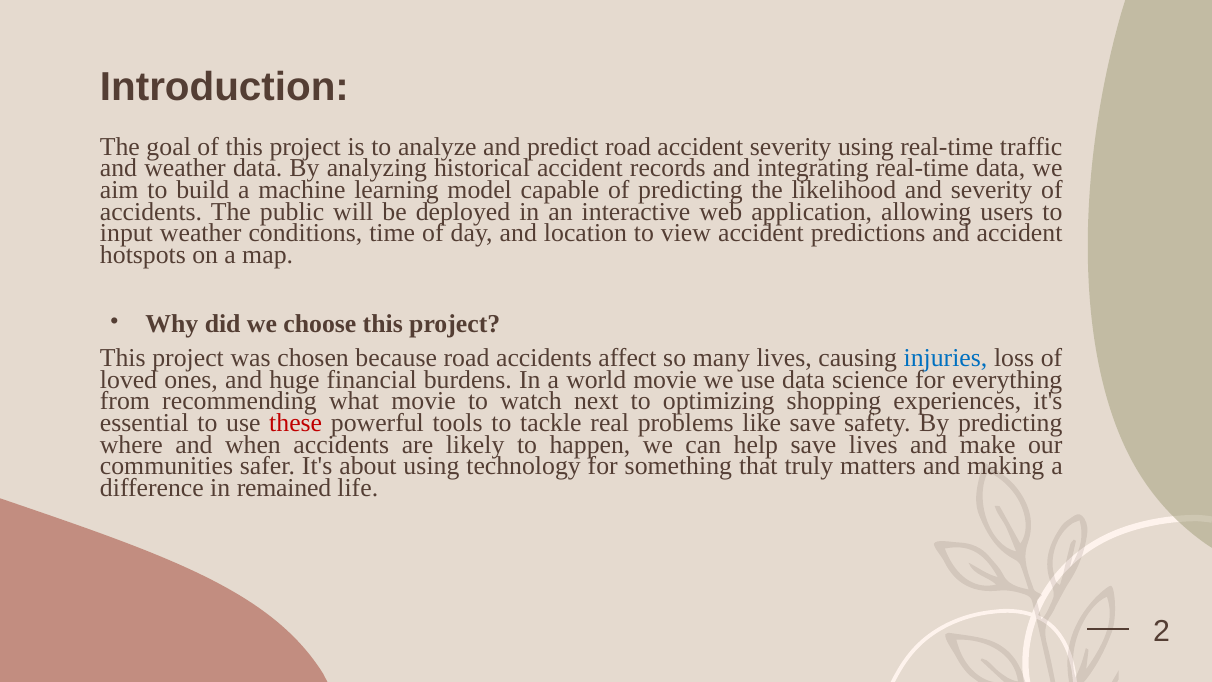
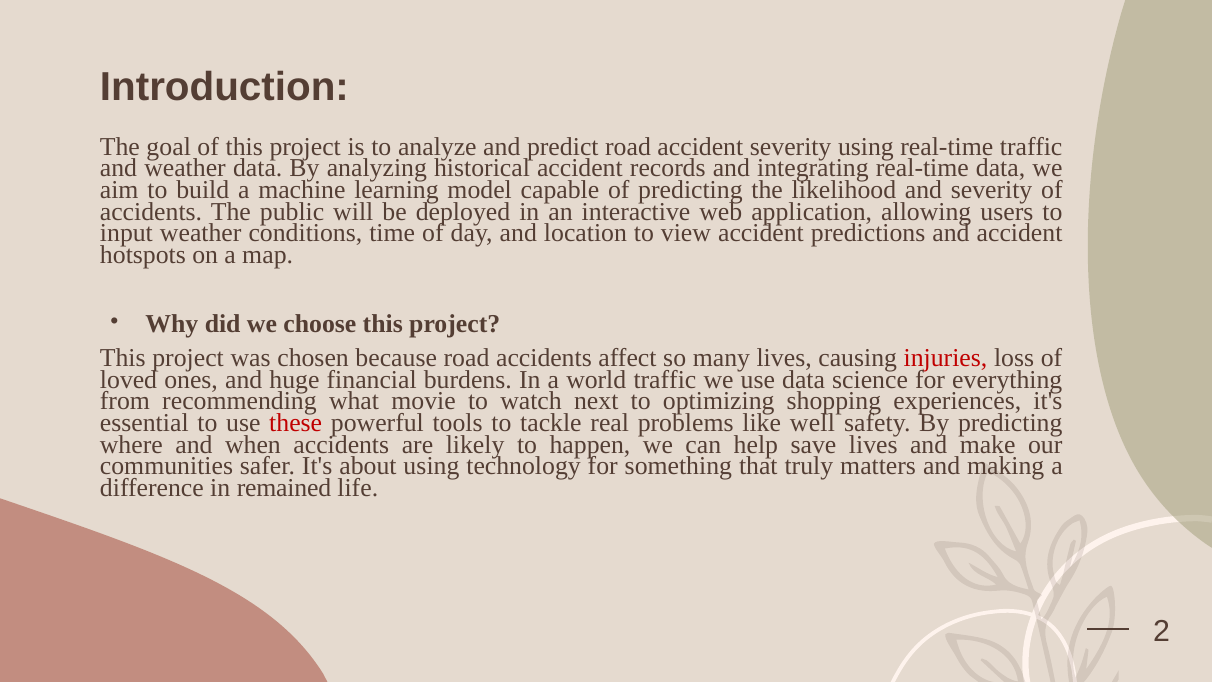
injuries colour: blue -> red
world movie: movie -> traffic
like save: save -> well
